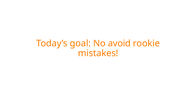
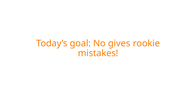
avoid: avoid -> gives
